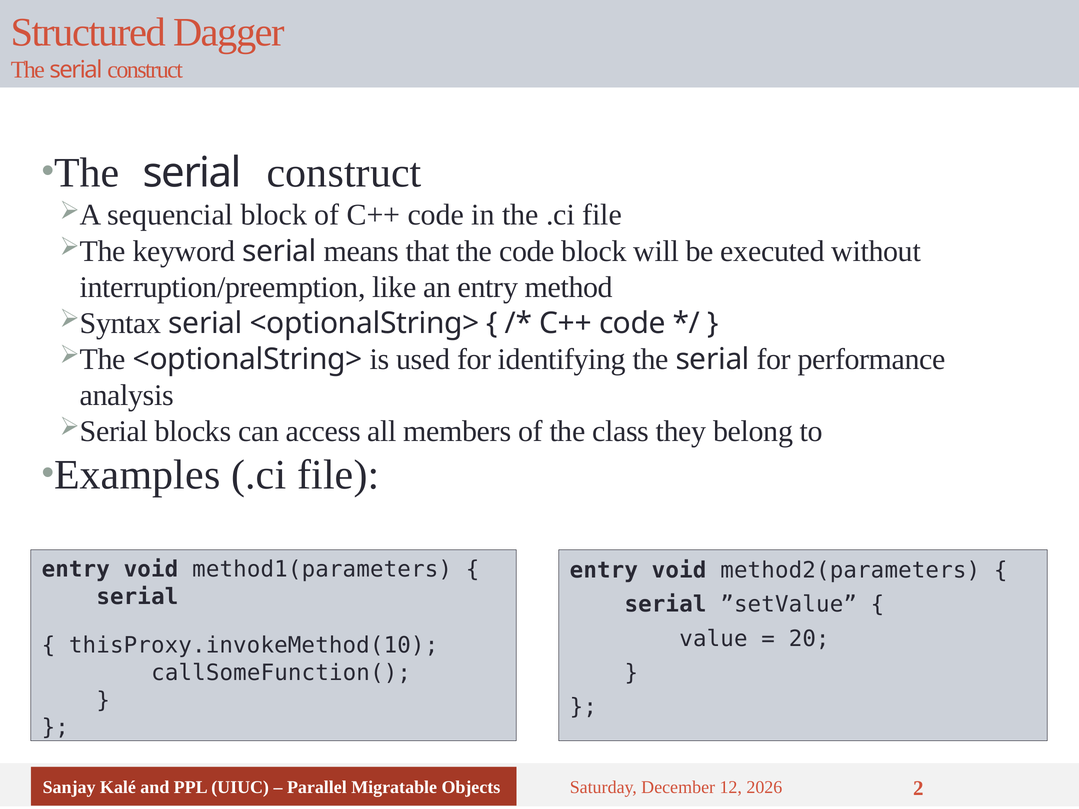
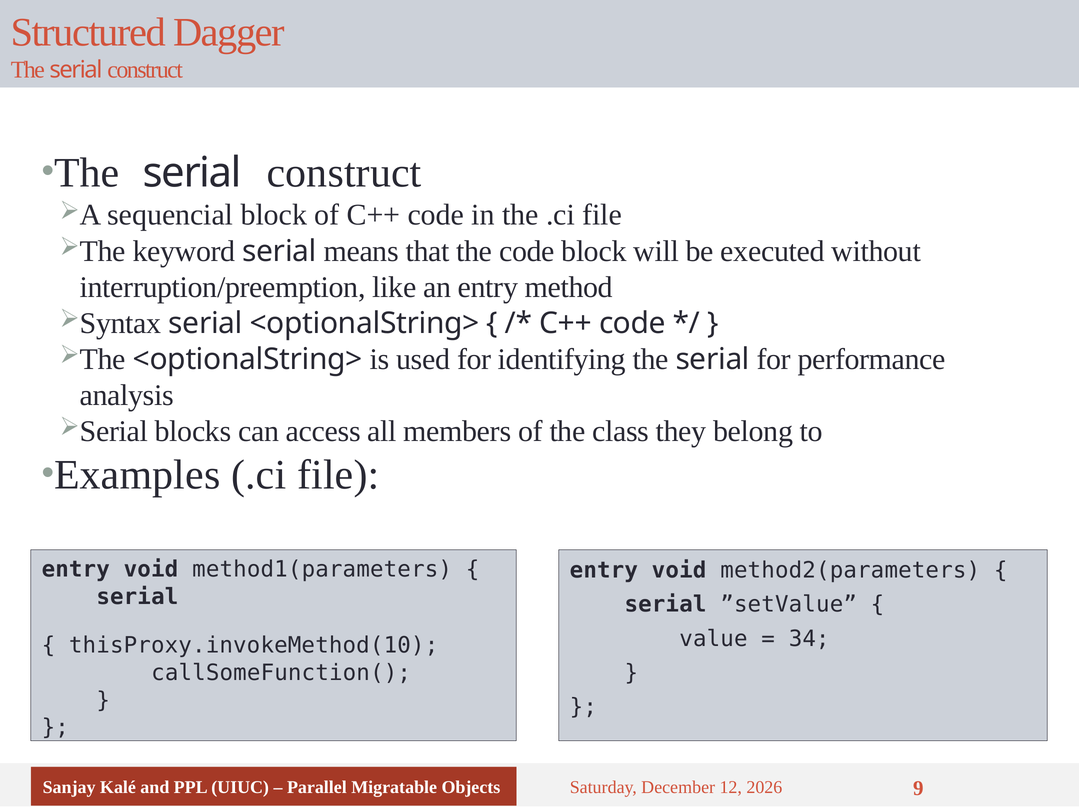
20: 20 -> 34
2: 2 -> 9
